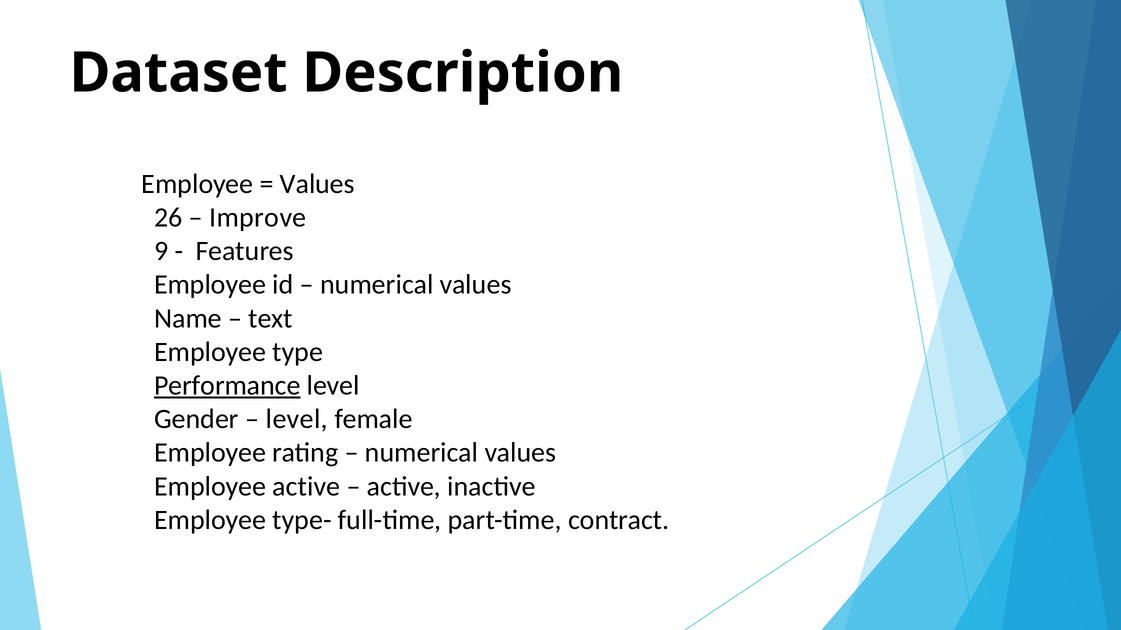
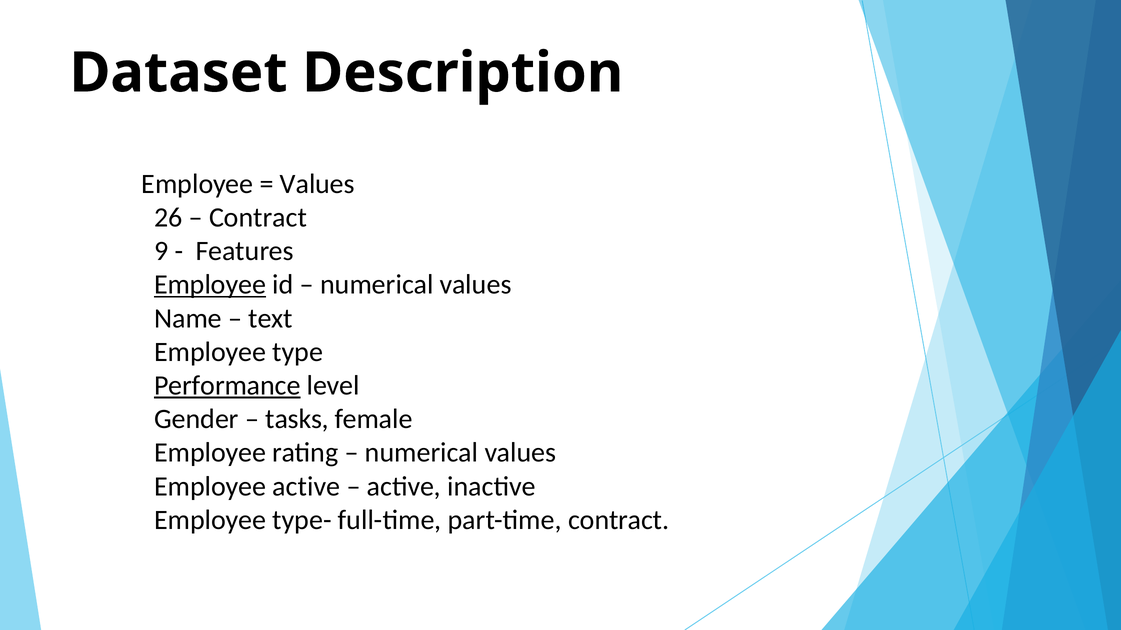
Improve at (258, 218): Improve -> Contract
Employee at (210, 285) underline: none -> present
level at (297, 419): level -> tasks
